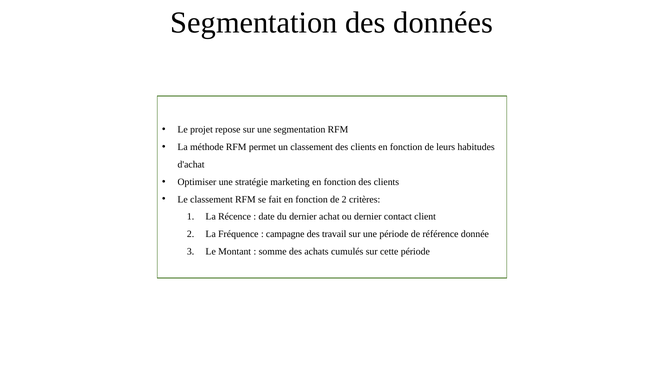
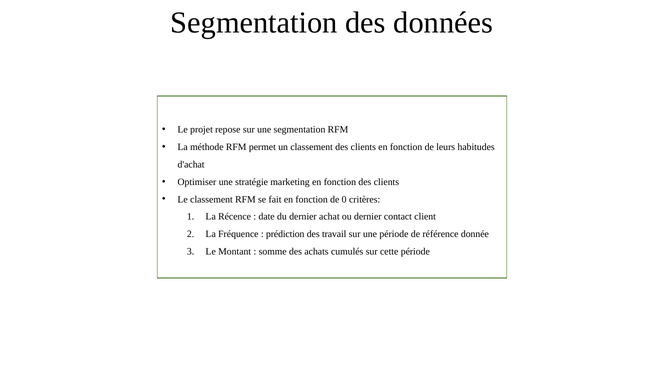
de 2: 2 -> 0
campagne: campagne -> prédiction
